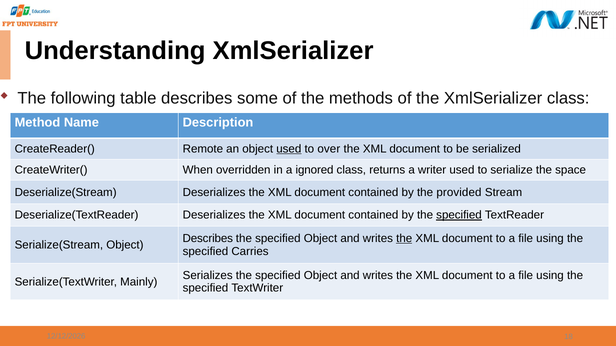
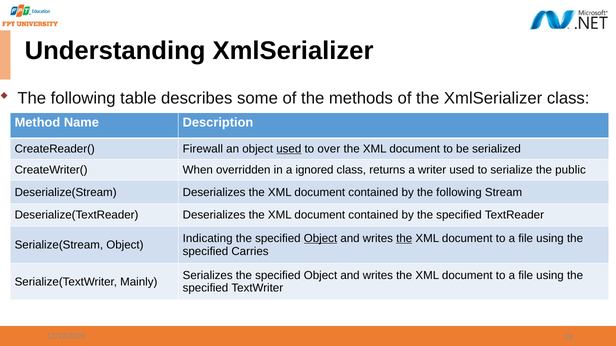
Remote: Remote -> Firewall
space: space -> public
by the provided: provided -> following
specified at (459, 215) underline: present -> none
Describes at (208, 239): Describes -> Indicating
Object at (321, 239) underline: none -> present
